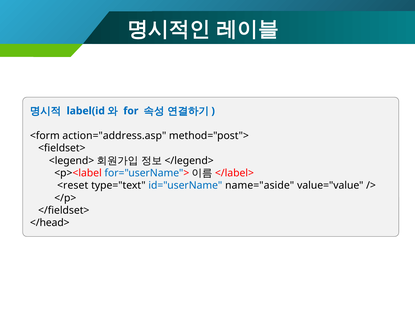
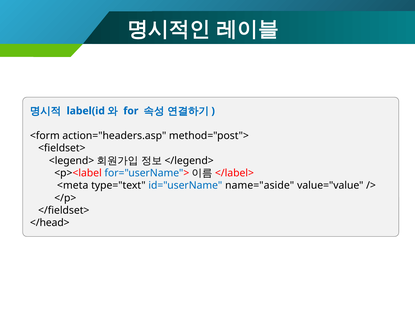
action="address.asp: action="address.asp -> action="headers.asp
<reset: <reset -> <meta
